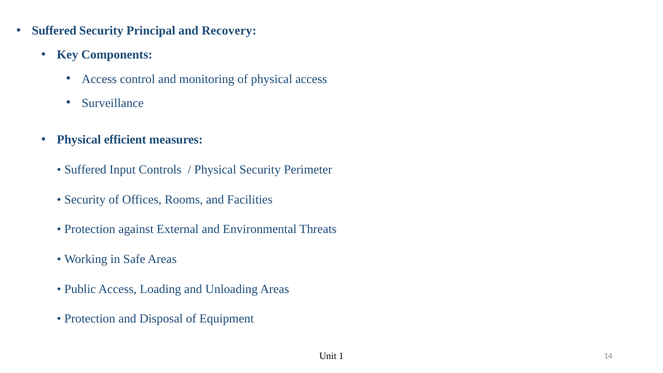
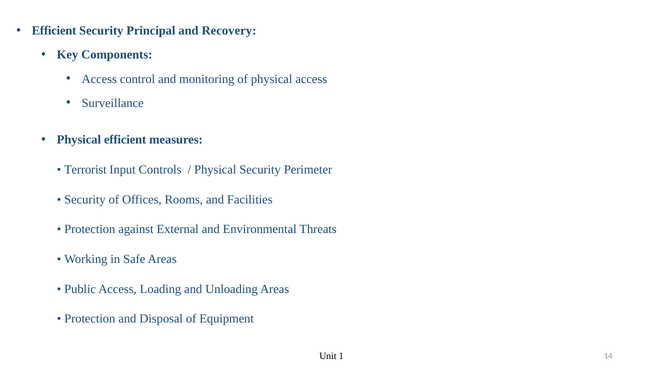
Suffered at (54, 31): Suffered -> Efficient
Suffered at (85, 170): Suffered -> Terrorist
